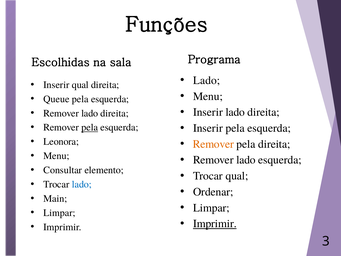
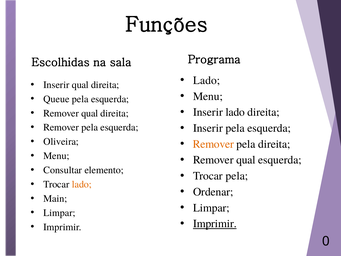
lado at (90, 113): lado -> qual
pela at (90, 127) underline: present -> none
Leonora: Leonora -> Oliveira
lado at (246, 160): lado -> qual
Trocar qual: qual -> pela
lado at (82, 184) colour: blue -> orange
3: 3 -> 0
